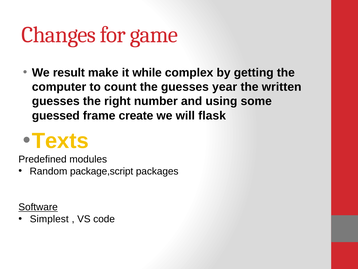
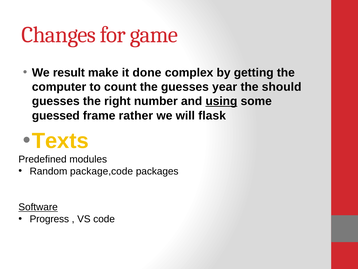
while: while -> done
written: written -> should
using underline: none -> present
create: create -> rather
package,script: package,script -> package,code
Simplest: Simplest -> Progress
